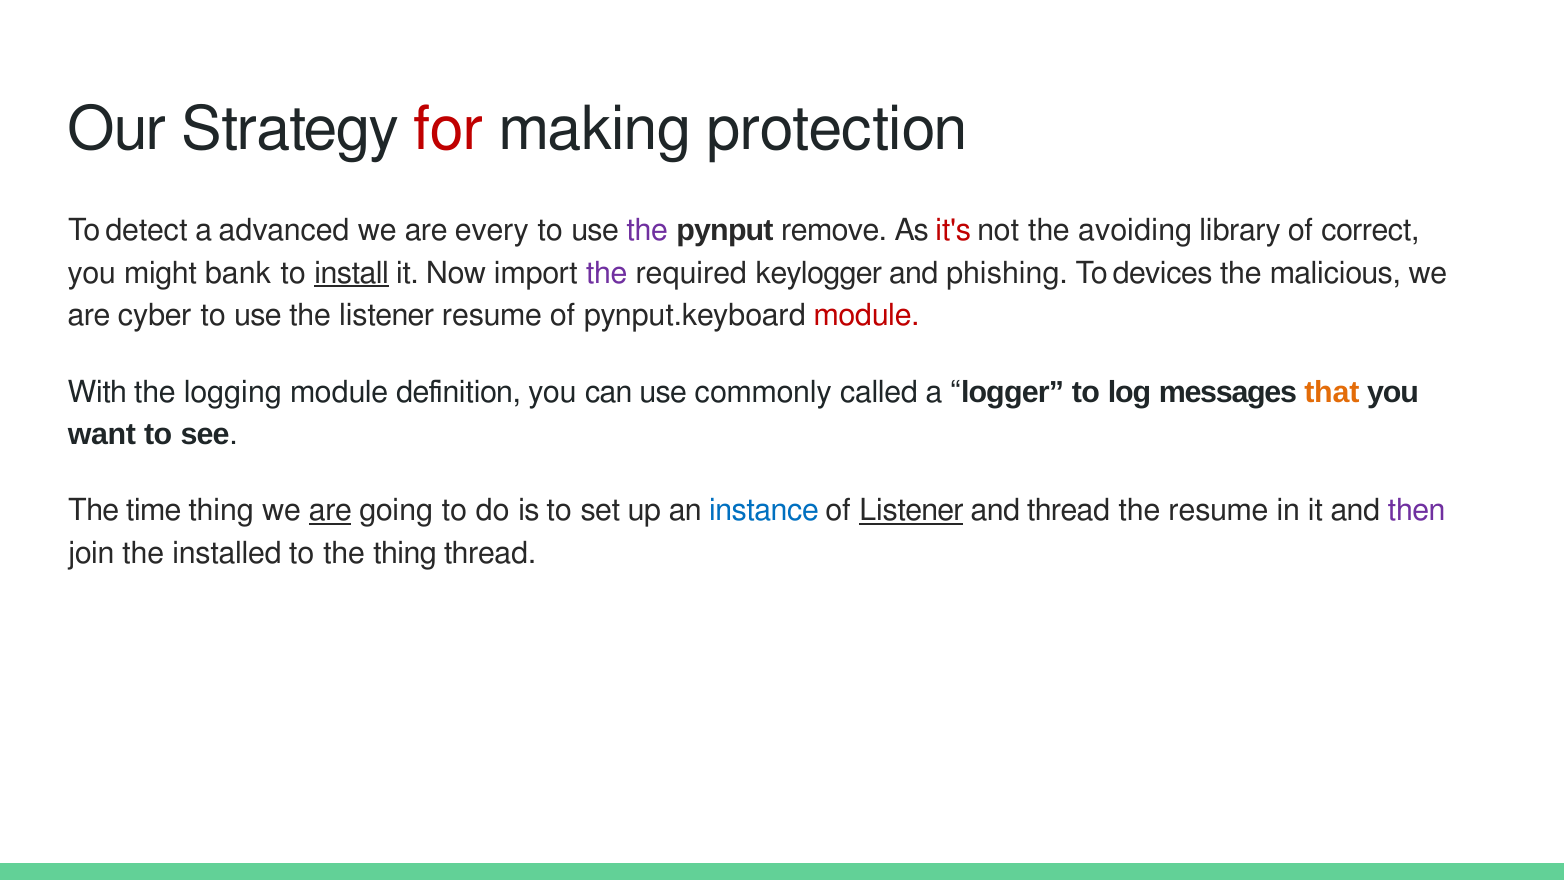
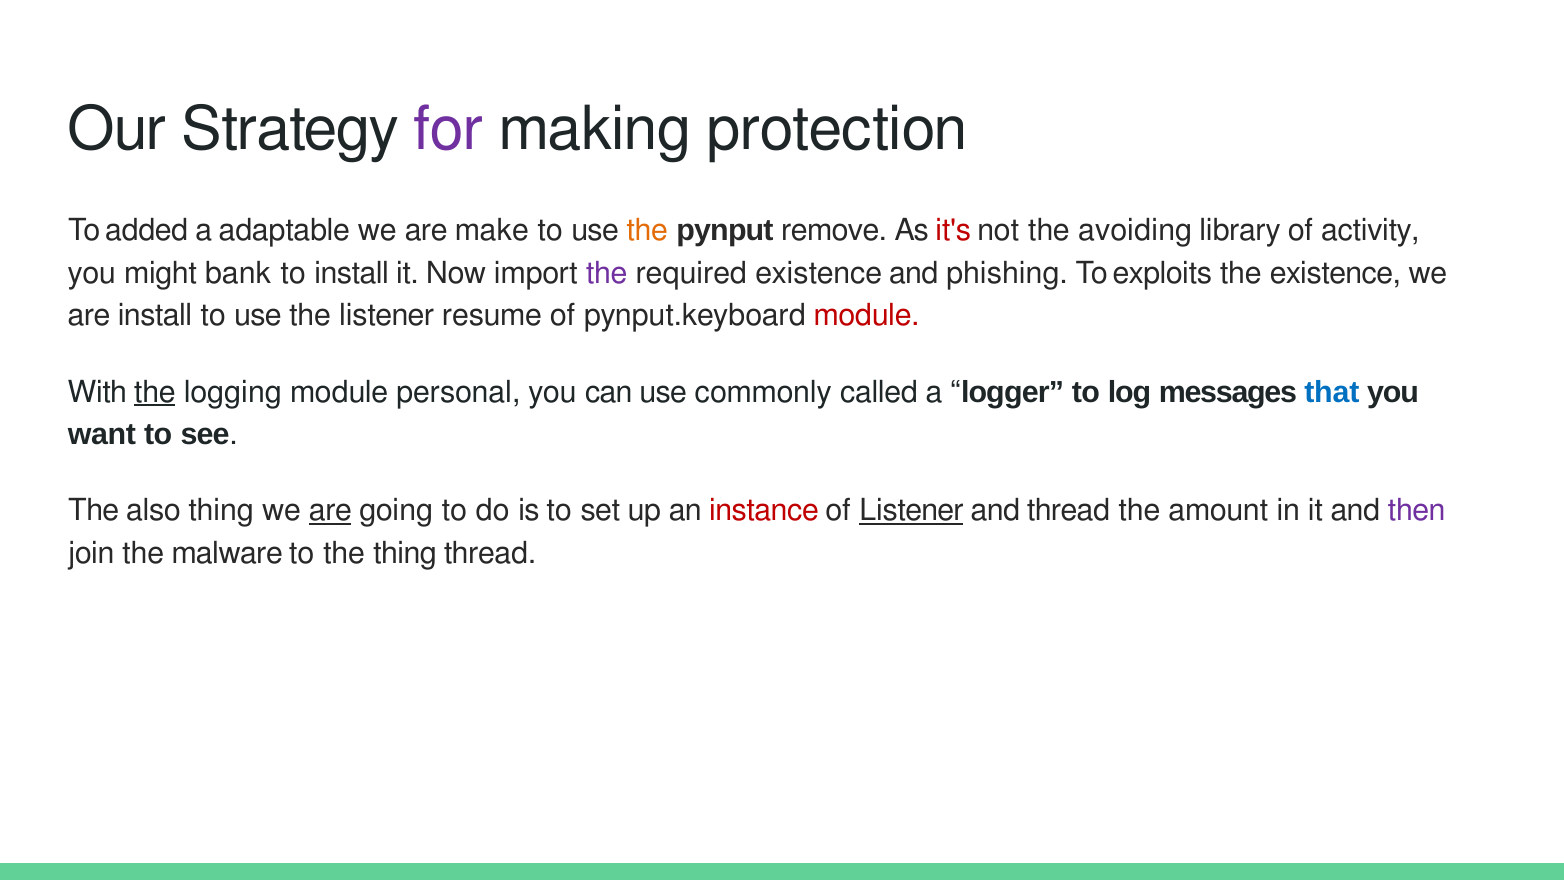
for colour: red -> purple
detect: detect -> added
advanced: advanced -> adaptable
every: every -> make
the at (647, 231) colour: purple -> orange
correct: correct -> activity
install at (352, 273) underline: present -> none
required keylogger: keylogger -> existence
devices: devices -> exploits
the malicious: malicious -> existence
are cyber: cyber -> install
the at (155, 392) underline: none -> present
deﬁnition: deﬁnition -> personal
that colour: orange -> blue
time: time -> also
instance colour: blue -> red
the resume: resume -> amount
installed: installed -> malware
